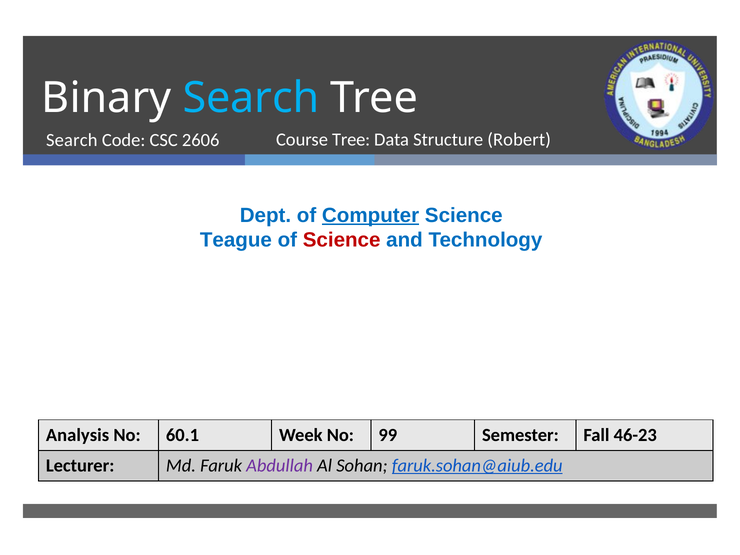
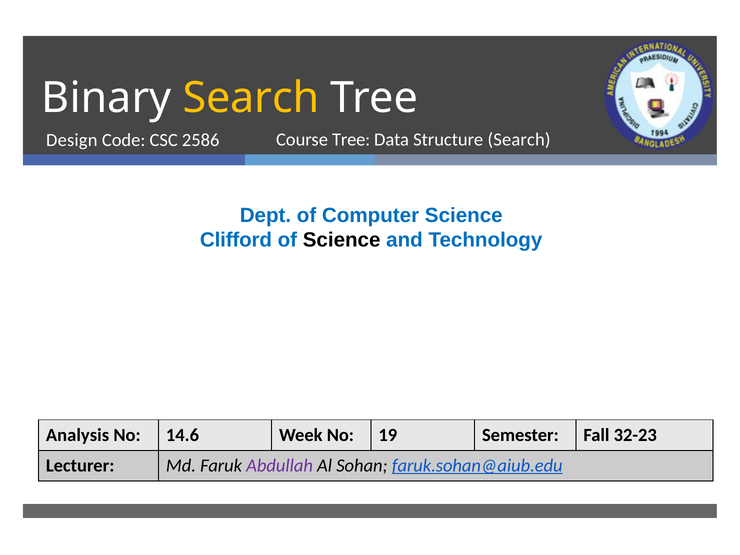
Search at (251, 98) colour: light blue -> yellow
Structure Robert: Robert -> Search
Search at (72, 140): Search -> Design
2606: 2606 -> 2586
Computer underline: present -> none
Teague: Teague -> Clifford
Science at (342, 240) colour: red -> black
60.1: 60.1 -> 14.6
99: 99 -> 19
46-23: 46-23 -> 32-23
